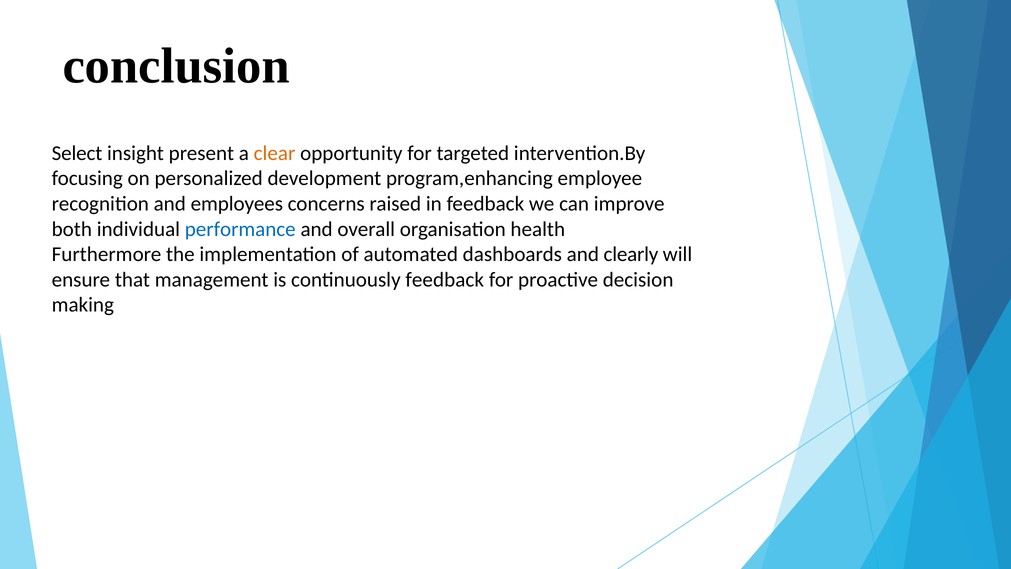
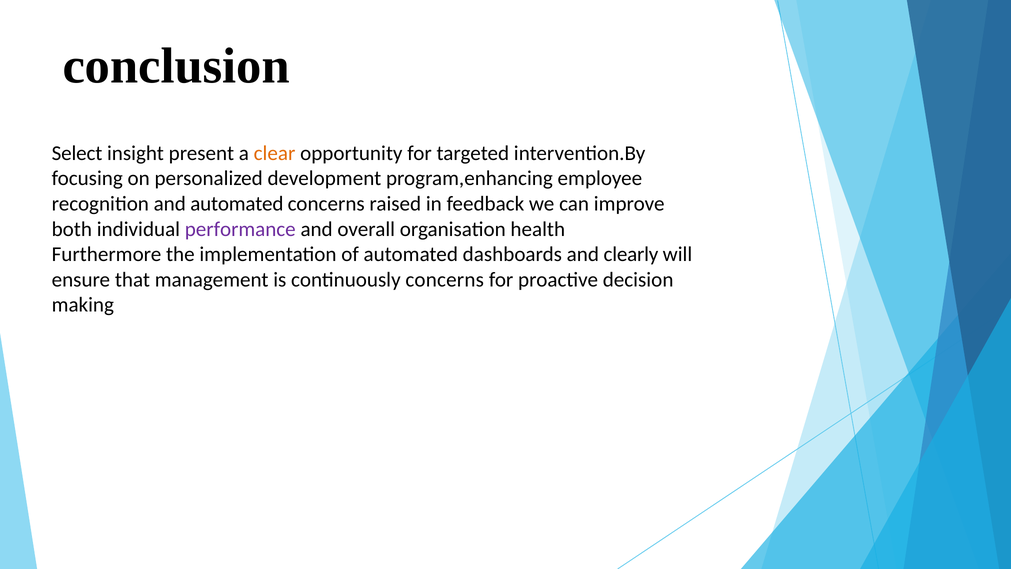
and employees: employees -> automated
performance colour: blue -> purple
continuously feedback: feedback -> concerns
